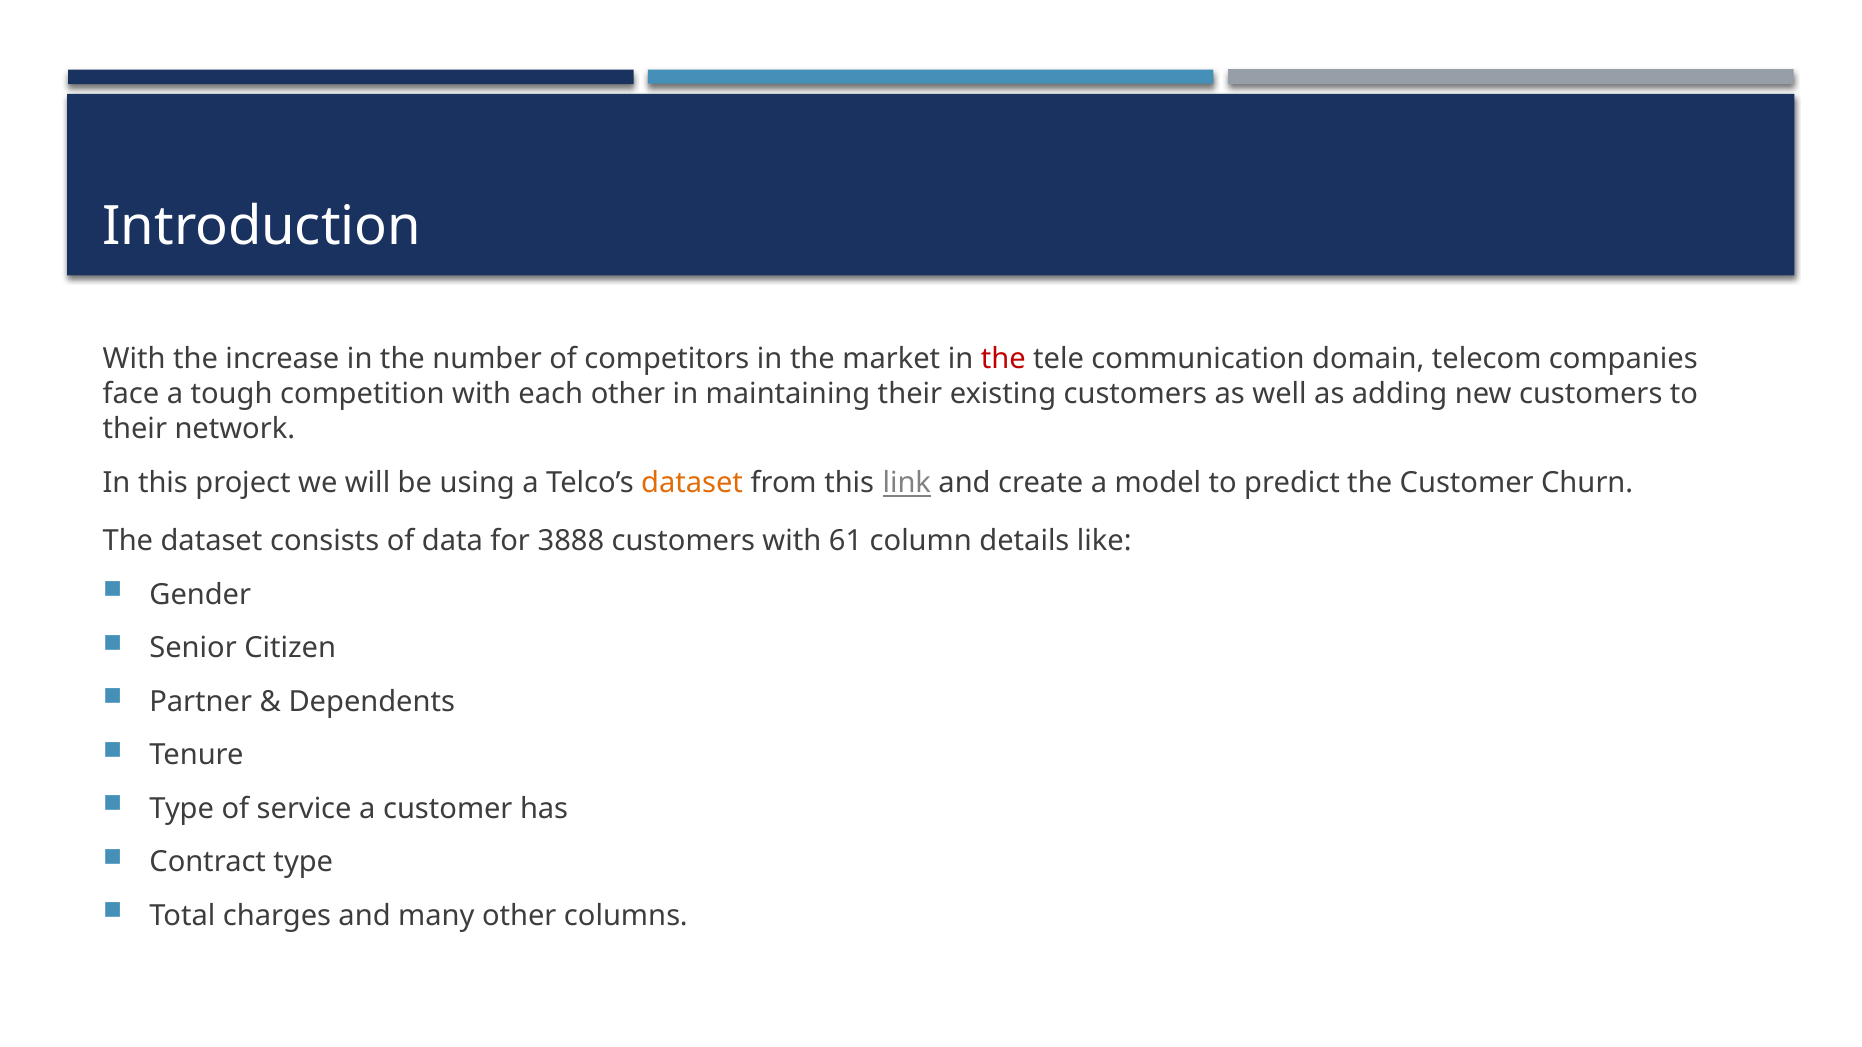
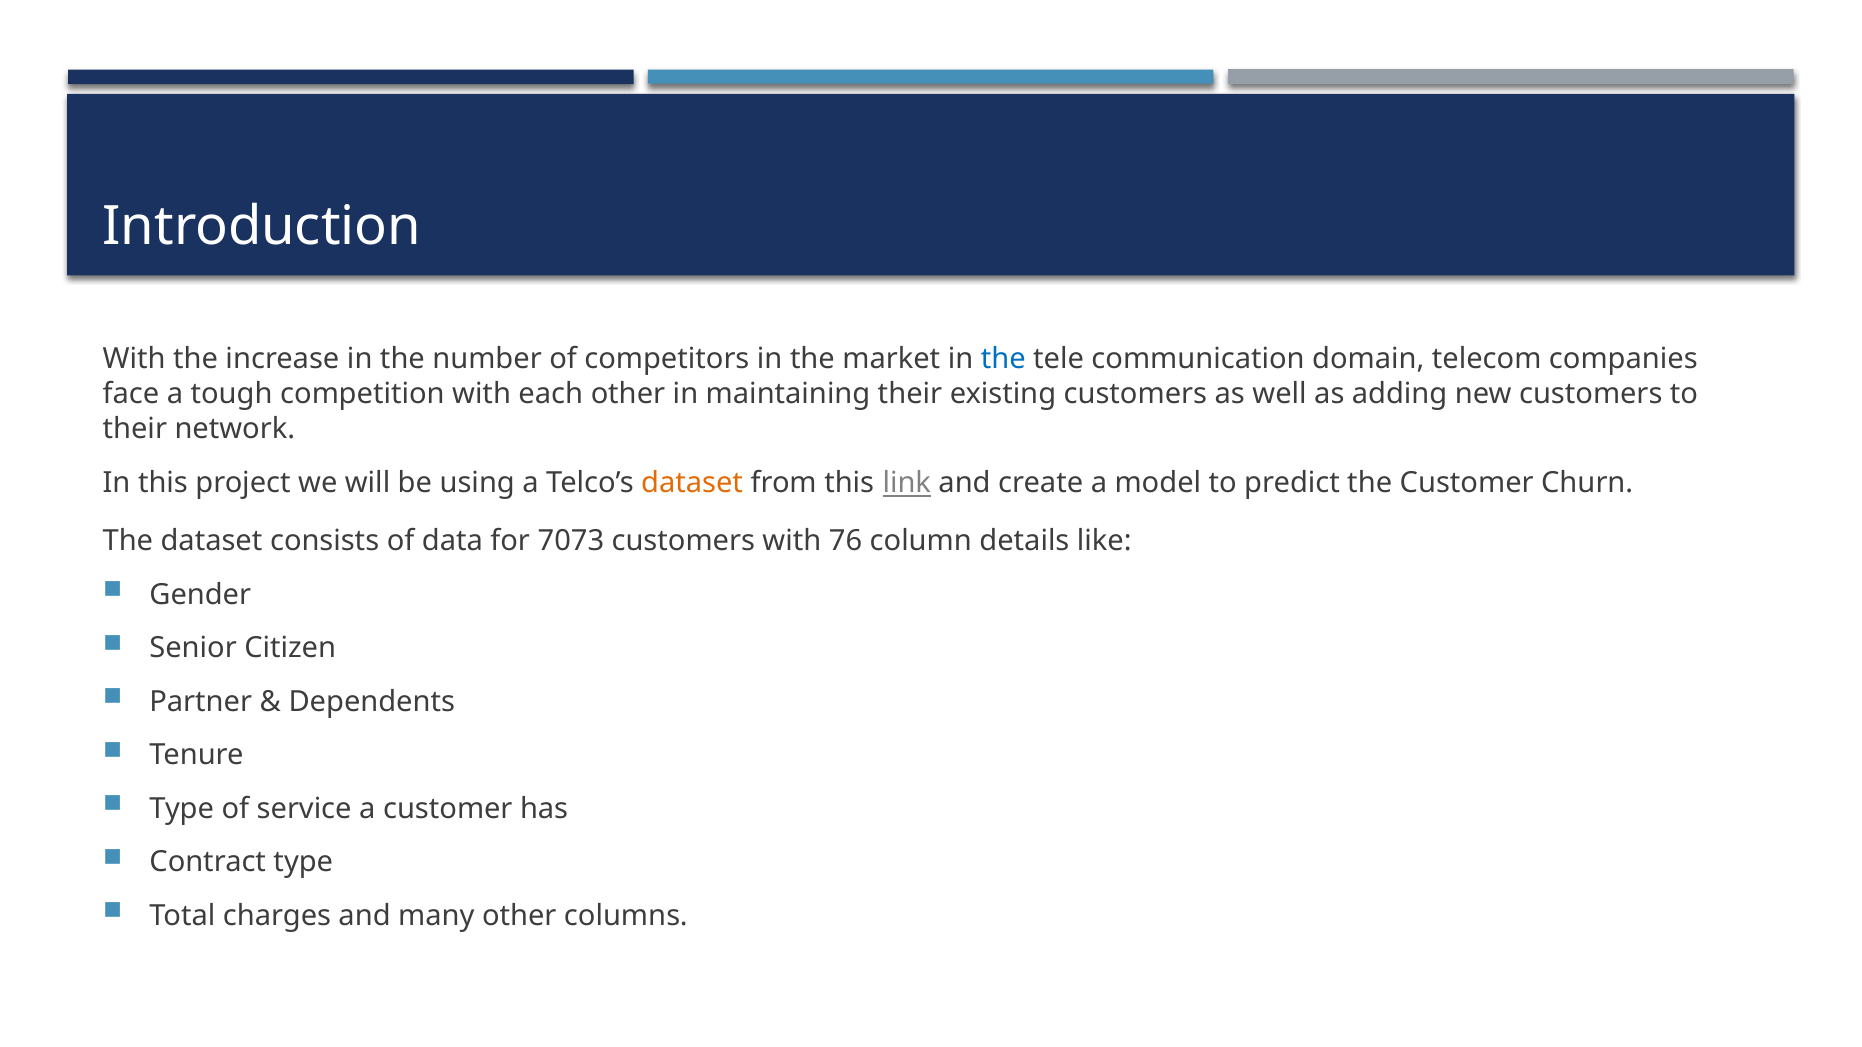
the at (1003, 359) colour: red -> blue
3888: 3888 -> 7073
61: 61 -> 76
